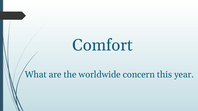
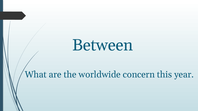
Comfort: Comfort -> Between
